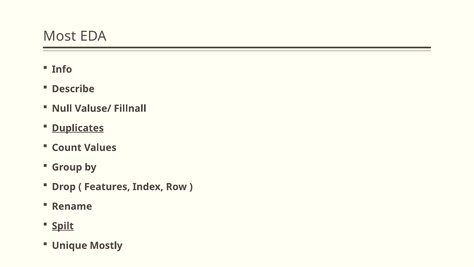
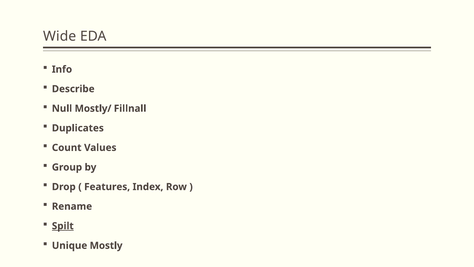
Most: Most -> Wide
Valuse/: Valuse/ -> Mostly/
Duplicates underline: present -> none
